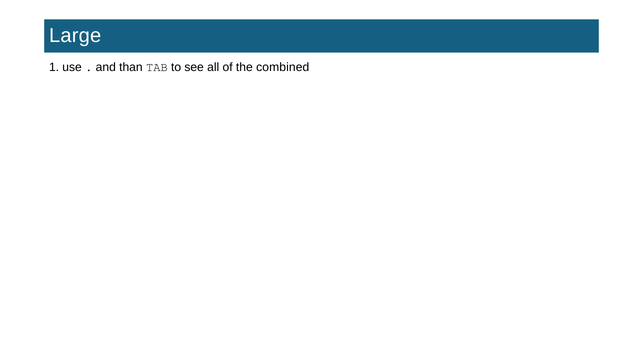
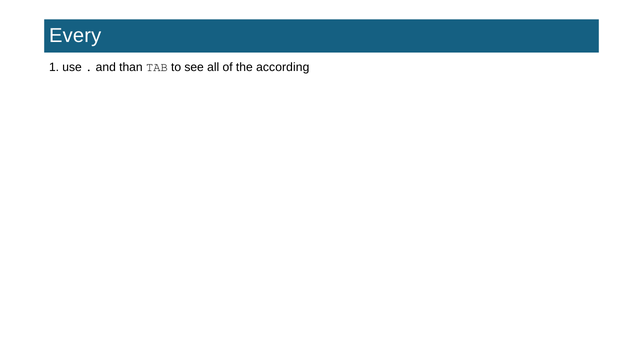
Large: Large -> Every
combined: combined -> according
